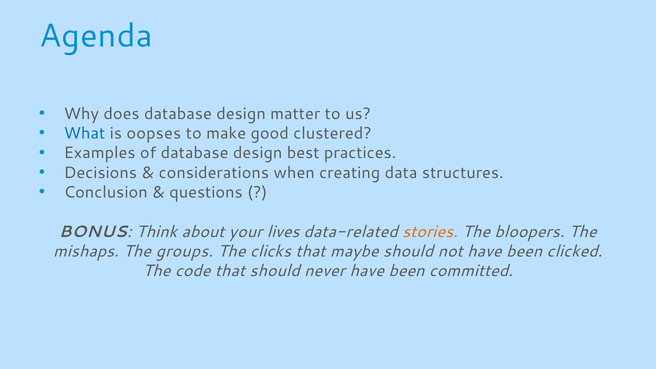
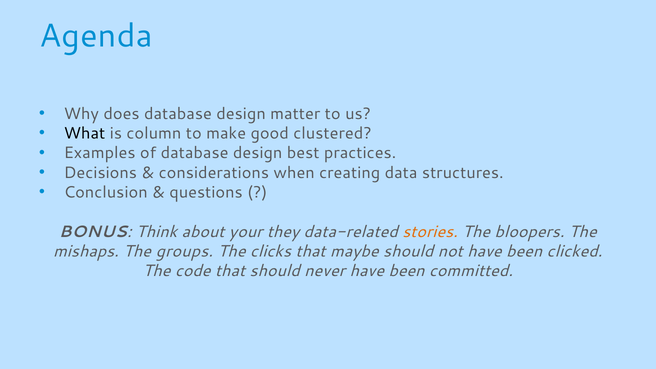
What colour: blue -> black
oopses: oopses -> column
lives: lives -> they
